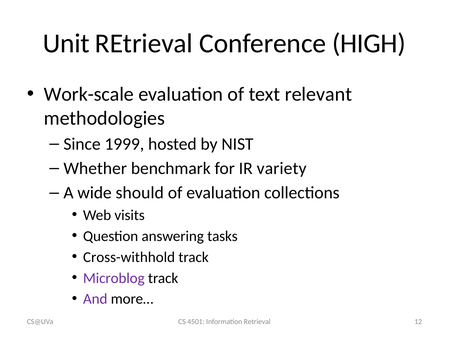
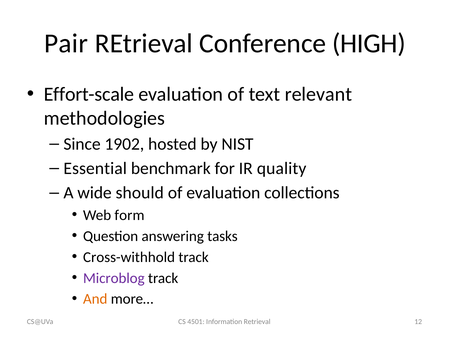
Unit: Unit -> Pair
Work-scale: Work-scale -> Effort-scale
1999: 1999 -> 1902
Whether: Whether -> Essential
variety: variety -> quality
visits: visits -> form
And colour: purple -> orange
